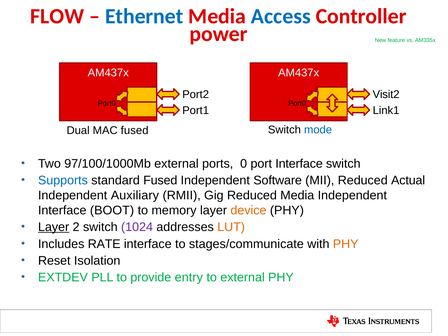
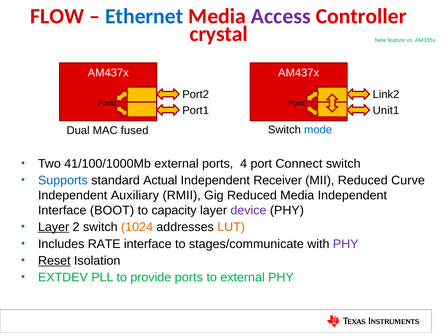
Access colour: blue -> purple
power: power -> crystal
Visit2: Visit2 -> Link2
Link1: Link1 -> Unit1
97/100/1000Mb: 97/100/1000Mb -> 41/100/1000Mb
0: 0 -> 4
port Interface: Interface -> Connect
standard Fused: Fused -> Actual
Software: Software -> Receiver
Actual: Actual -> Curve
memory: memory -> capacity
device colour: orange -> purple
1024 colour: purple -> orange
PHY at (346, 244) colour: orange -> purple
Reset underline: none -> present
provide entry: entry -> ports
